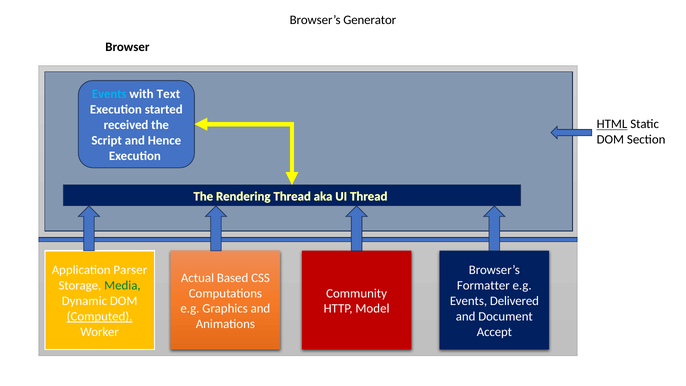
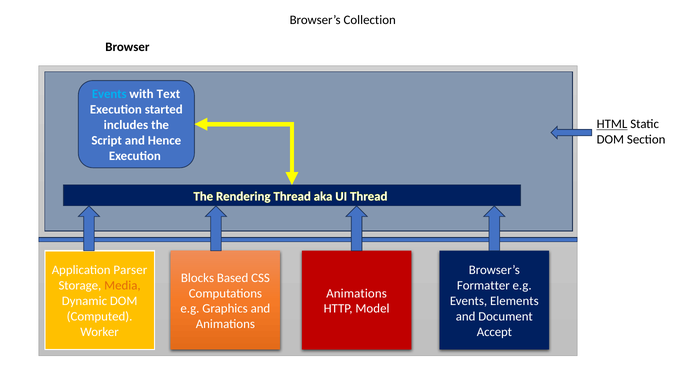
Generator: Generator -> Collection
received: received -> includes
Actual: Actual -> Blocks
Media colour: green -> orange
Community at (357, 293): Community -> Animations
Delivered: Delivered -> Elements
Computed underline: present -> none
